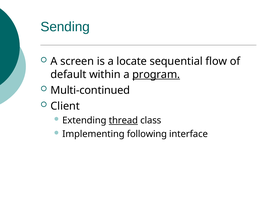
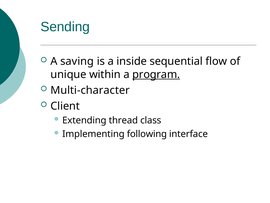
screen: screen -> saving
locate: locate -> inside
default: default -> unique
Multi-continued: Multi-continued -> Multi-character
thread underline: present -> none
